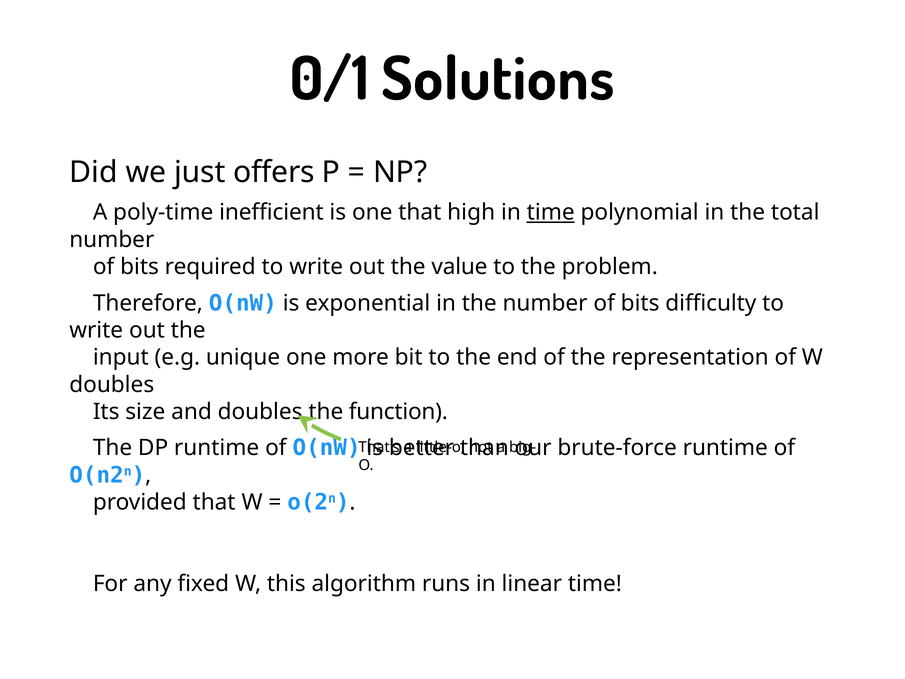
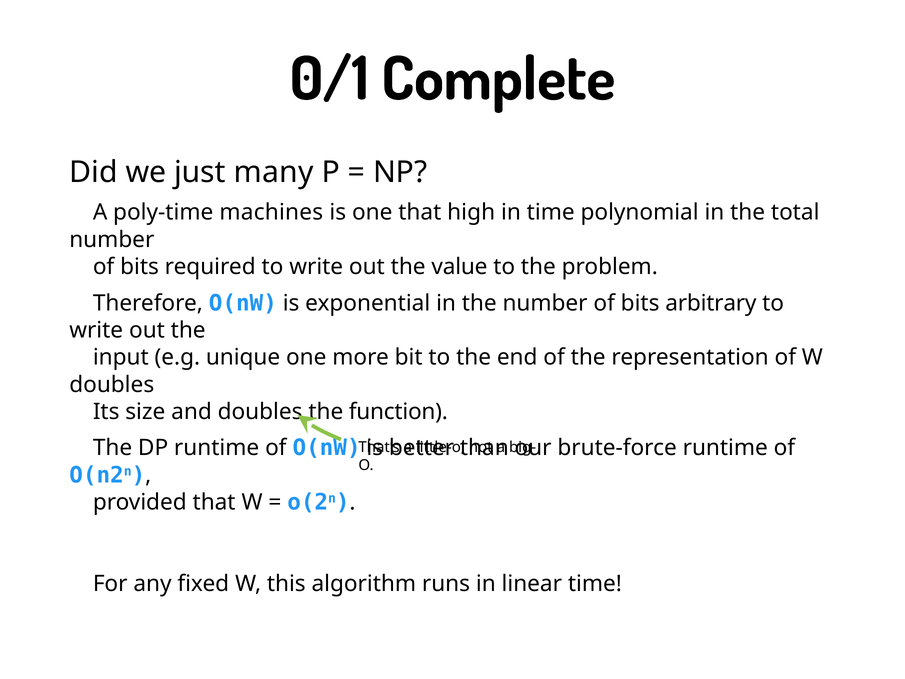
Solutions: Solutions -> Complete
offers: offers -> many
inefficient: inefficient -> machines
time at (551, 212) underline: present -> none
difficulty: difficulty -> arbitrary
